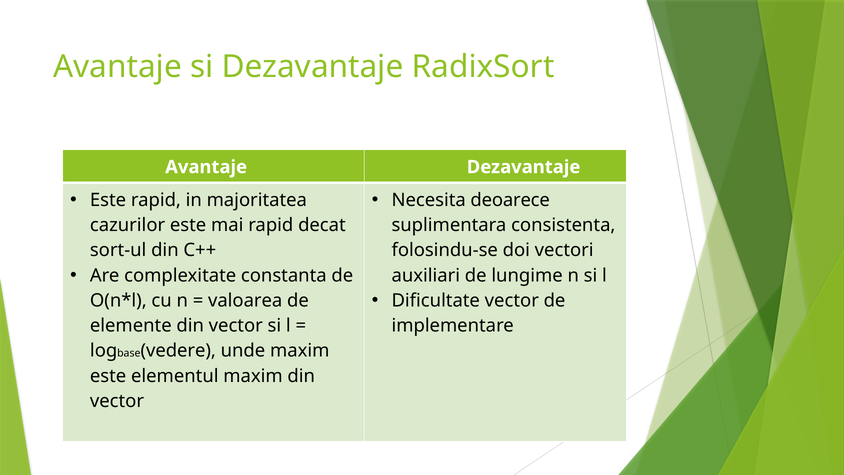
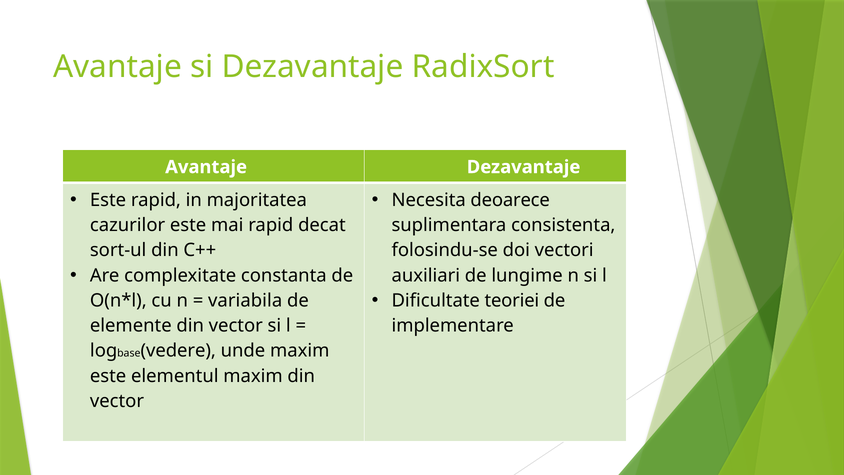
Dificultate vector: vector -> teoriei
valoarea: valoarea -> variabila
